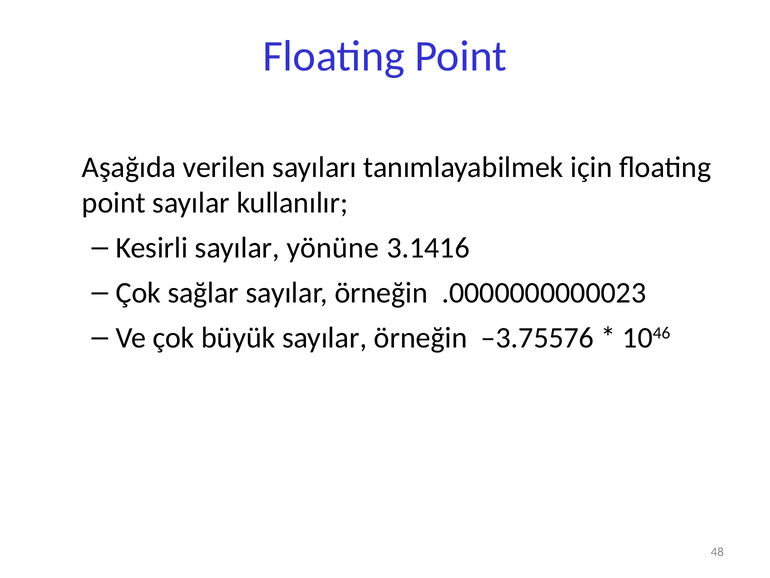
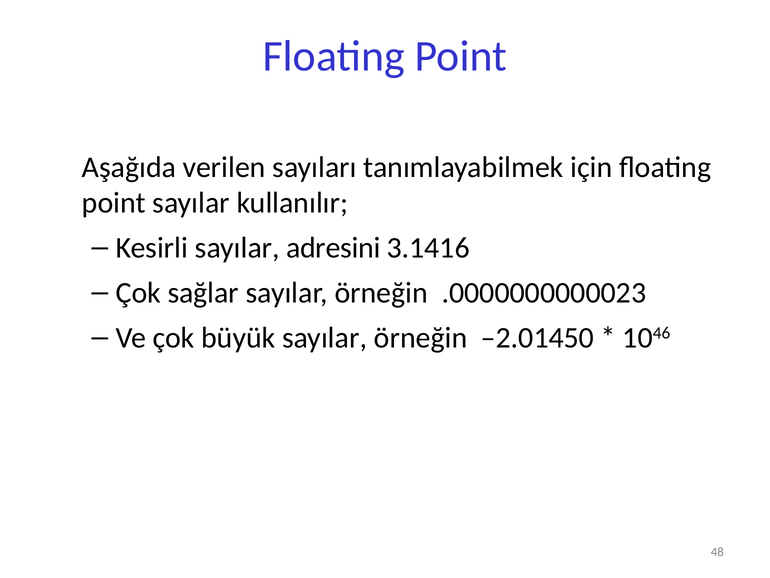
yönüne: yönüne -> adresini
–3.75576: –3.75576 -> –2.01450
